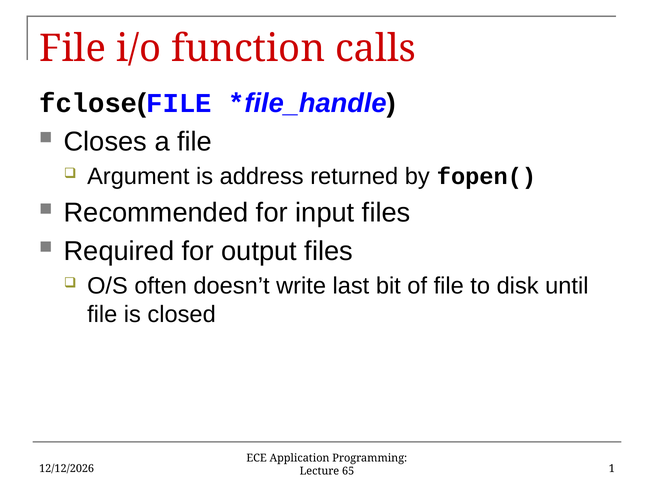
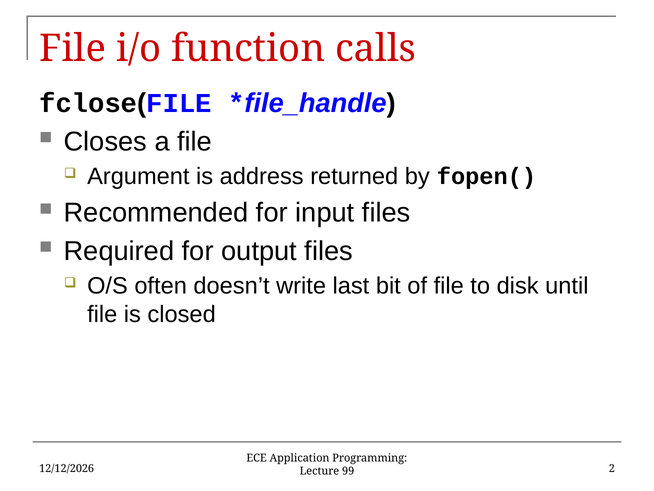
1: 1 -> 2
65: 65 -> 99
